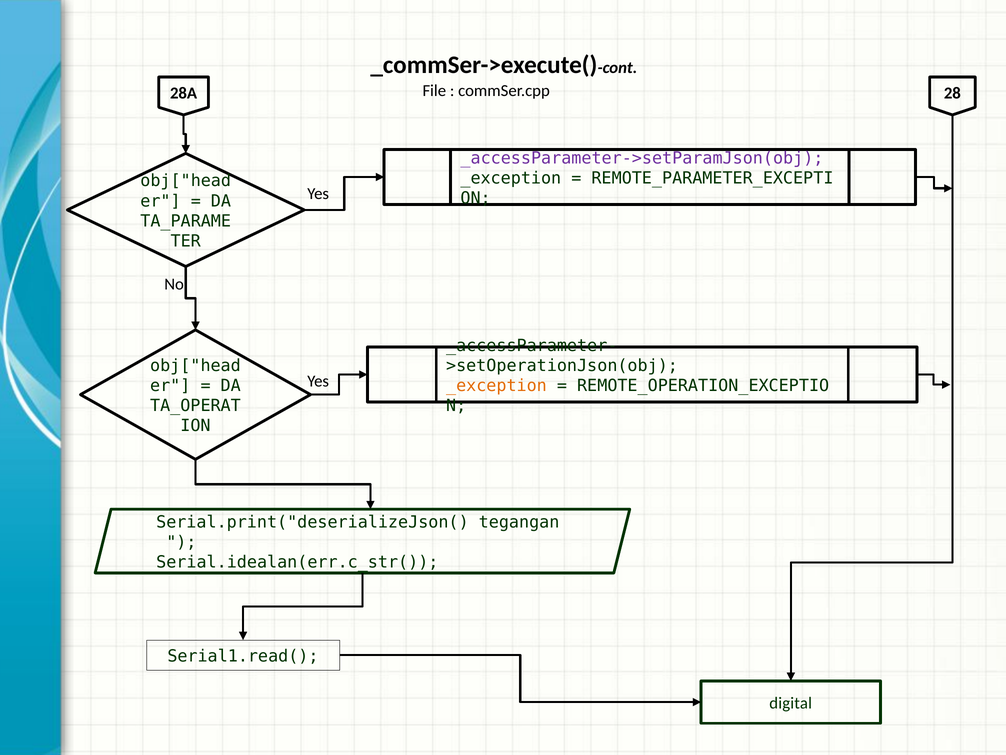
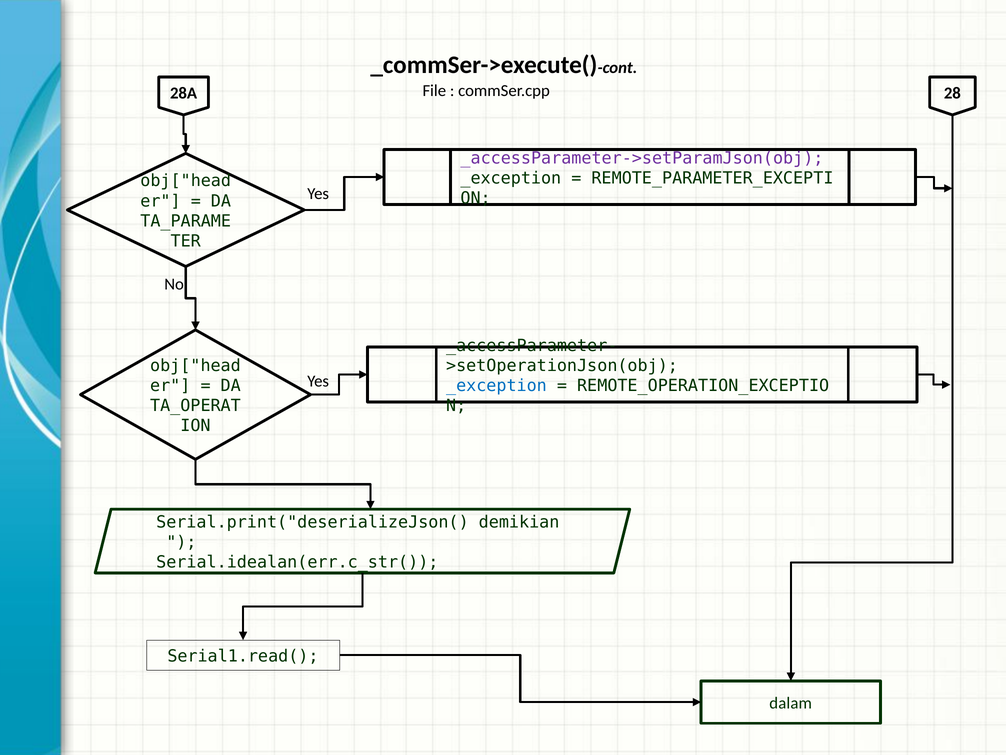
_exception at (496, 386) colour: orange -> blue
tegangan: tegangan -> demikian
digital: digital -> dalam
